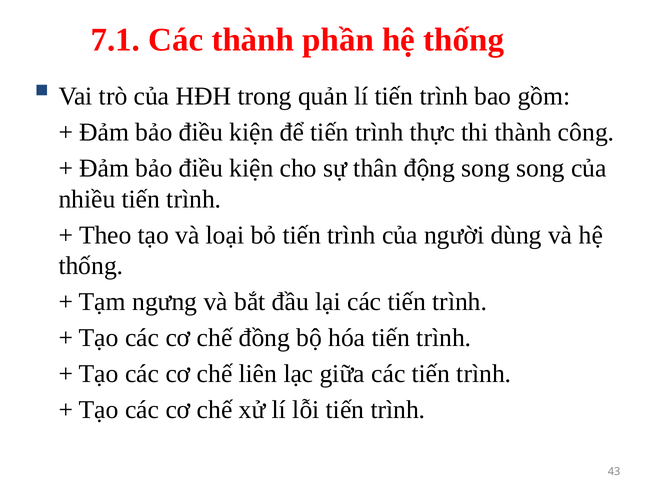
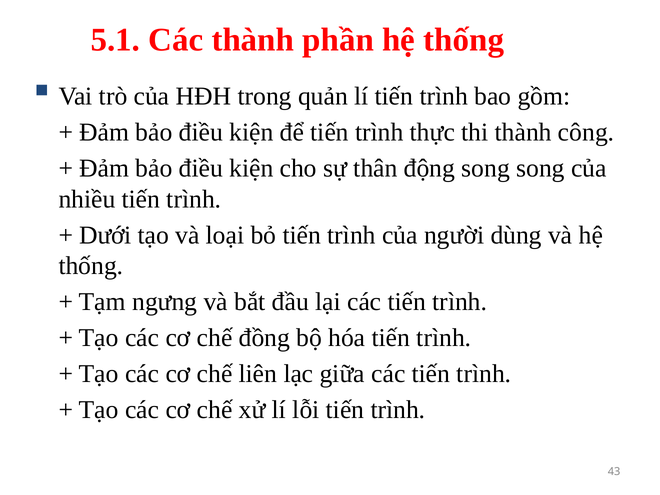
7.1: 7.1 -> 5.1
Theo: Theo -> Dưới
